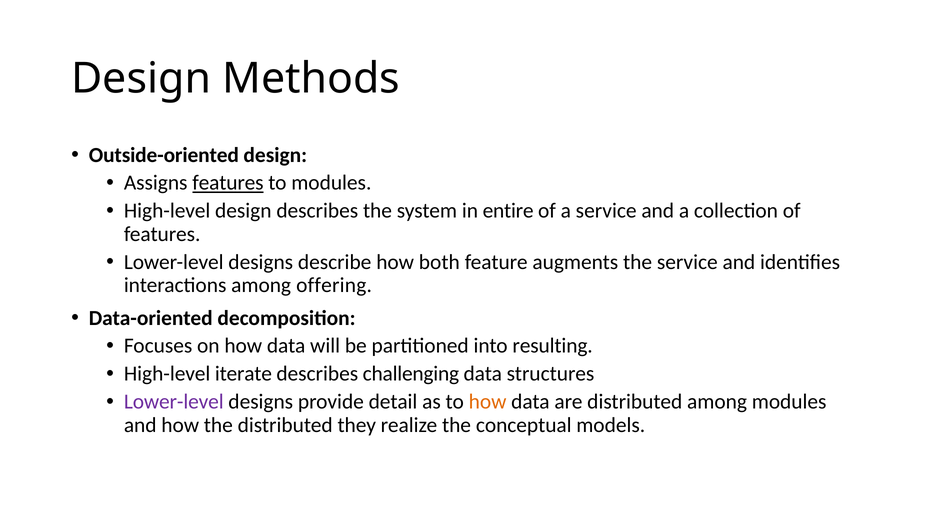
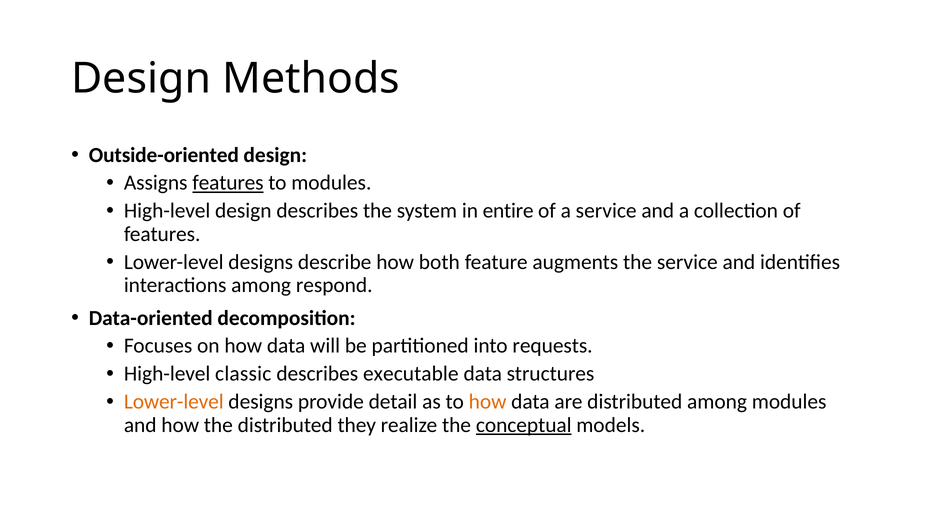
offering: offering -> respond
resulting: resulting -> requests
iterate: iterate -> classic
challenging: challenging -> executable
Lower-level at (174, 402) colour: purple -> orange
conceptual underline: none -> present
